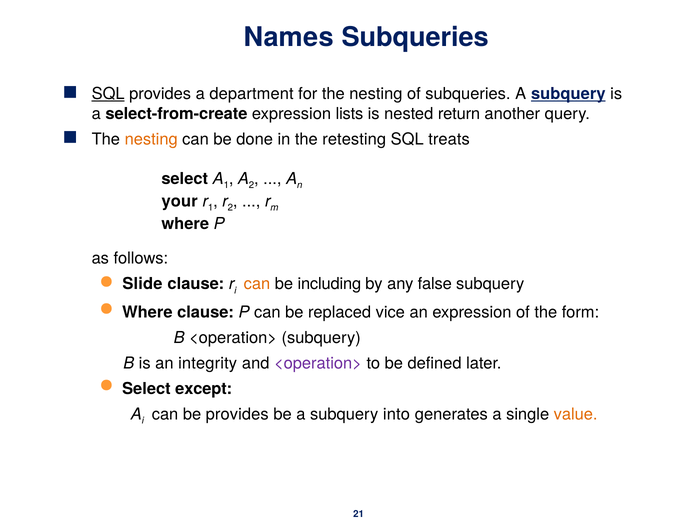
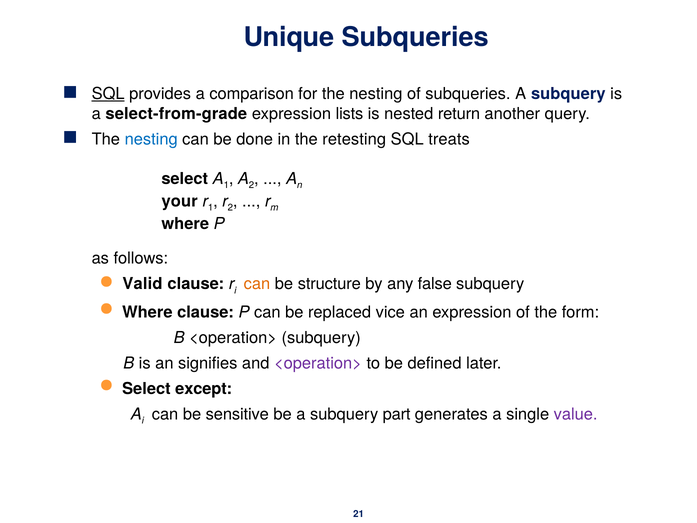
Names: Names -> Unique
department: department -> comparison
subquery at (568, 94) underline: present -> none
select-from-create: select-from-create -> select-from-grade
nesting at (151, 139) colour: orange -> blue
Slide: Slide -> Valid
including: including -> structure
integrity: integrity -> signifies
be provides: provides -> sensitive
into: into -> part
value colour: orange -> purple
